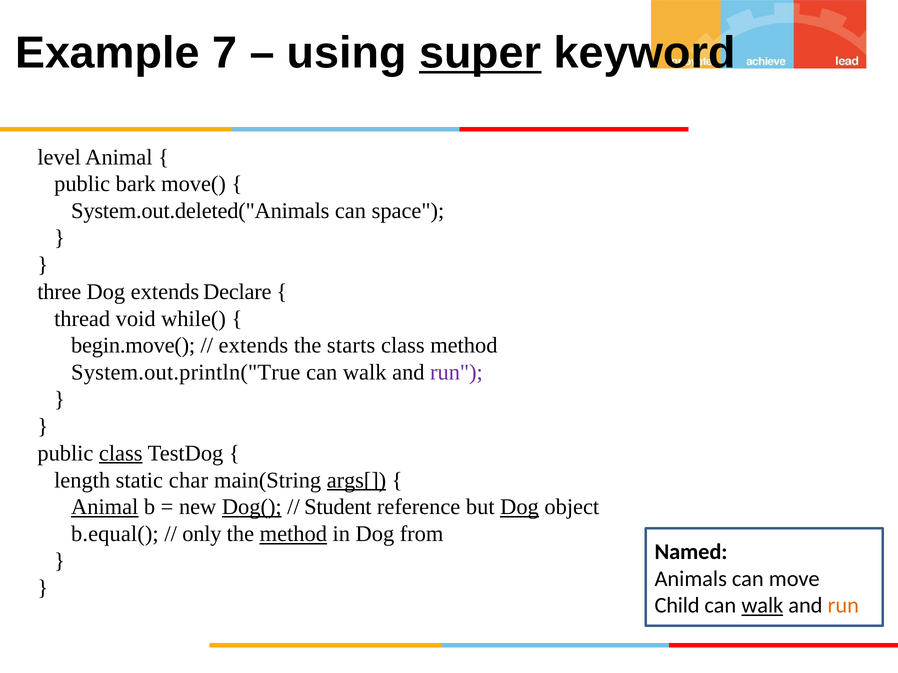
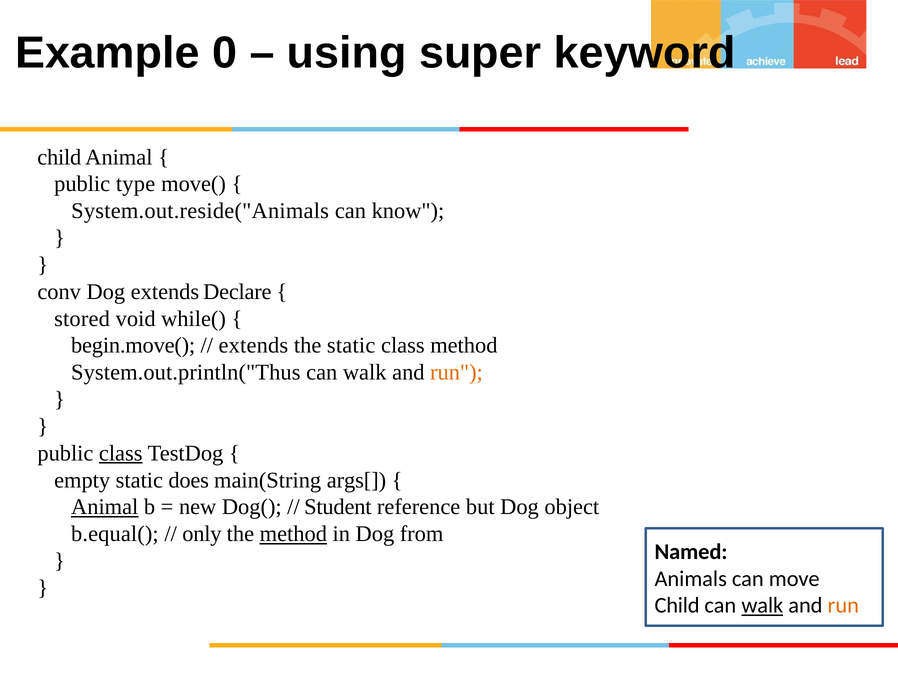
7: 7 -> 0
super underline: present -> none
level at (59, 157): level -> child
bark: bark -> type
System.out.deleted("Animals: System.out.deleted("Animals -> System.out.reside("Animals
space: space -> know
three: three -> conv
thread: thread -> stored
the starts: starts -> static
System.out.println("True: System.out.println("True -> System.out.println("Thus
run at (456, 373) colour: purple -> orange
length: length -> empty
char: char -> does
args[ underline: present -> none
Dog( underline: present -> none
Dog at (520, 507) underline: present -> none
